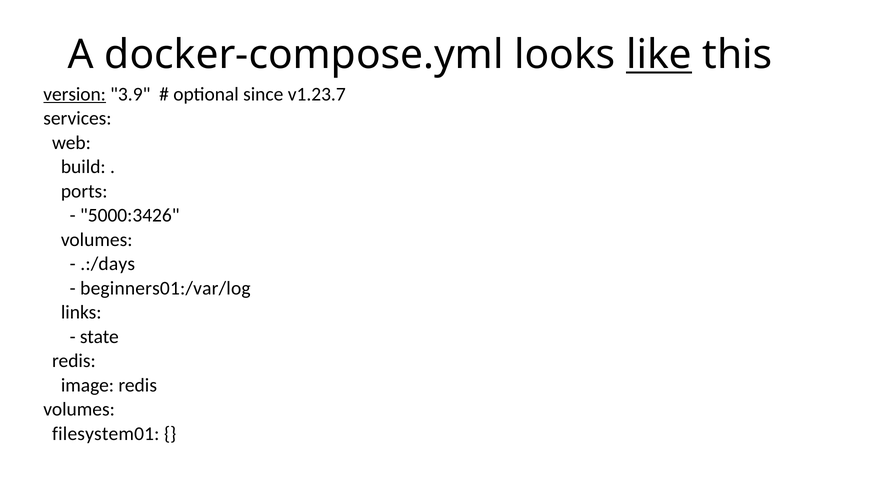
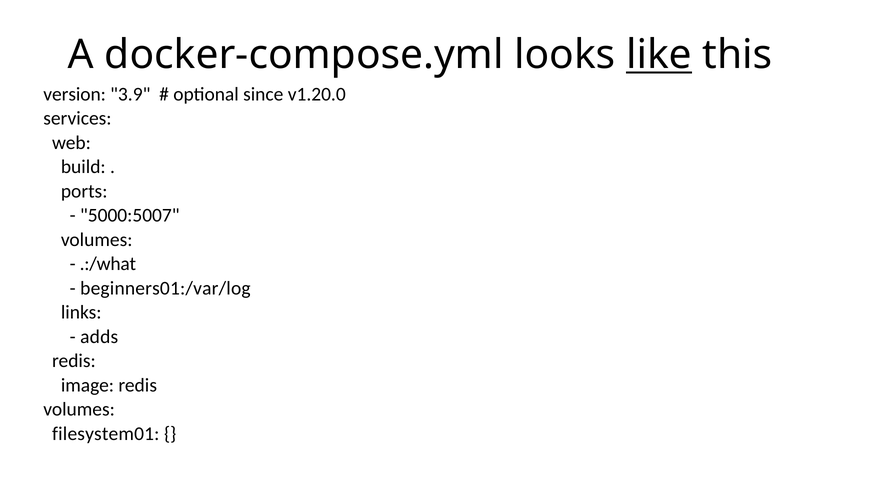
version underline: present -> none
v1.23.7: v1.23.7 -> v1.20.0
5000:3426: 5000:3426 -> 5000:5007
.:/days: .:/days -> .:/what
state: state -> adds
